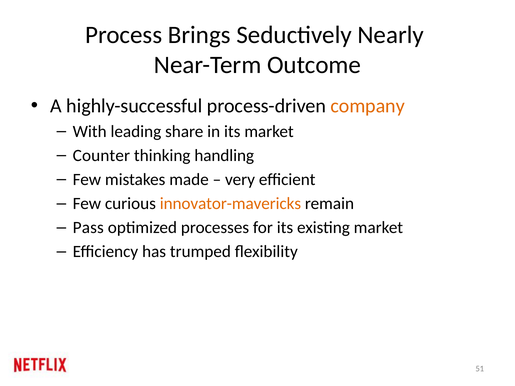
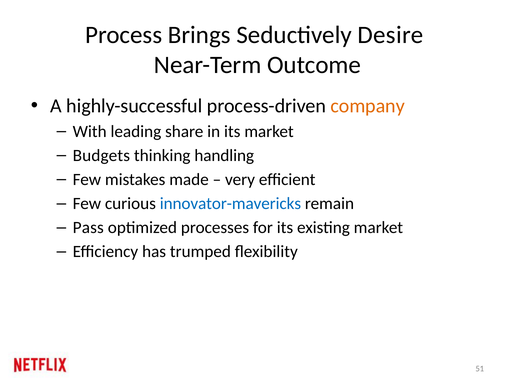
Nearly: Nearly -> Desire
Counter: Counter -> Budgets
innovator-mavericks colour: orange -> blue
